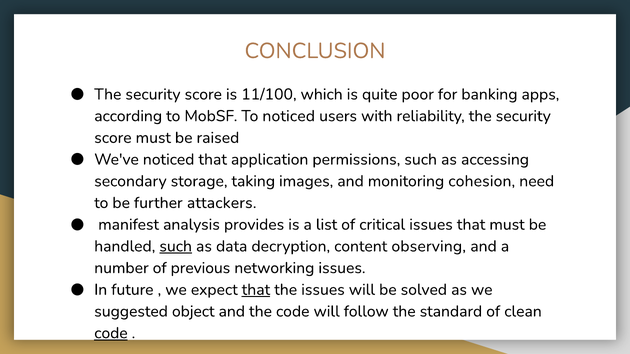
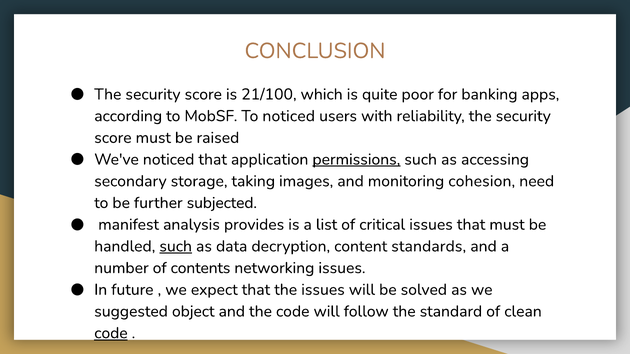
11/100: 11/100 -> 21/100
permissions underline: none -> present
attackers: attackers -> subjected
observing: observing -> standards
previous: previous -> contents
that at (256, 290) underline: present -> none
